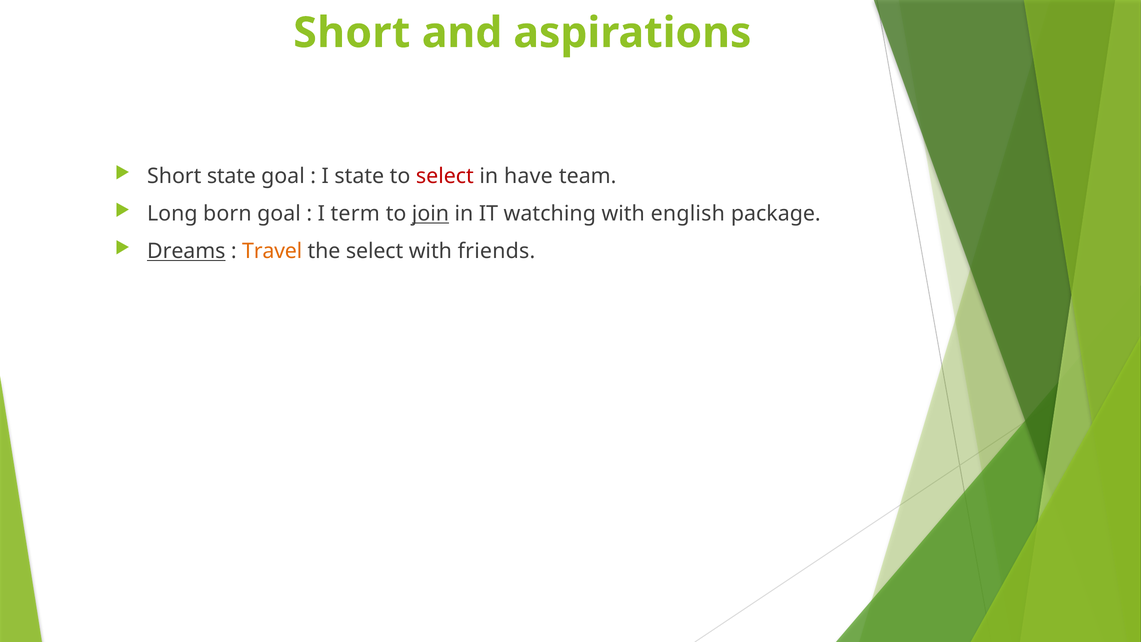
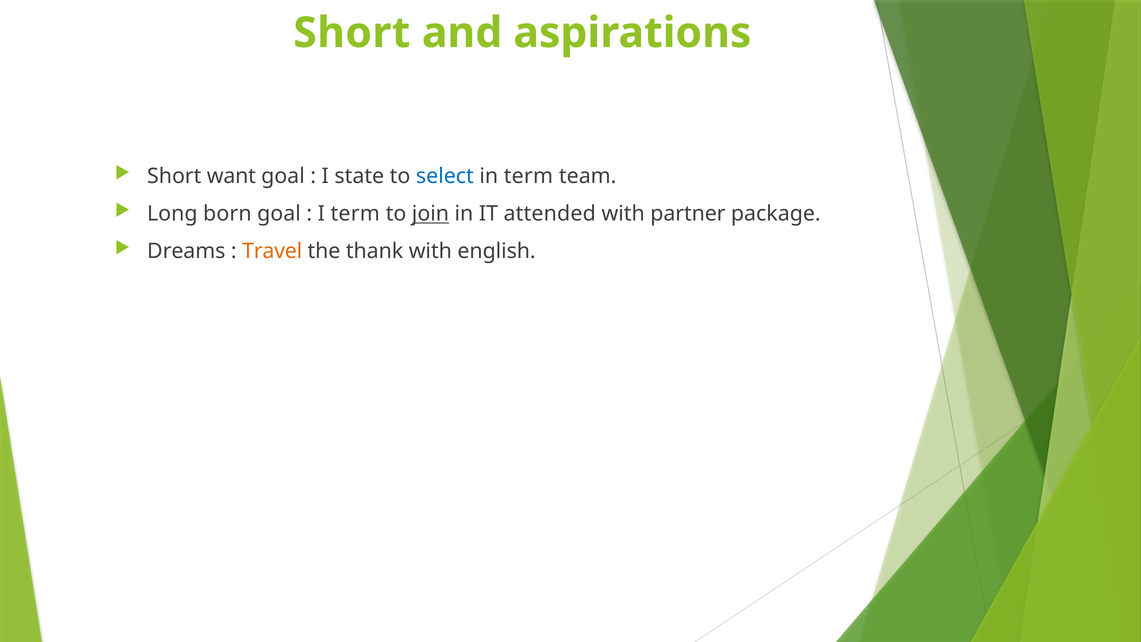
Short state: state -> want
select at (445, 176) colour: red -> blue
in have: have -> term
watching: watching -> attended
english: english -> partner
Dreams underline: present -> none
the select: select -> thank
friends: friends -> english
